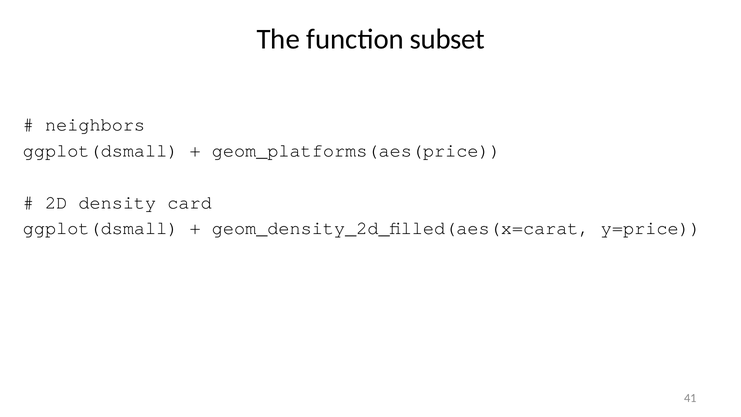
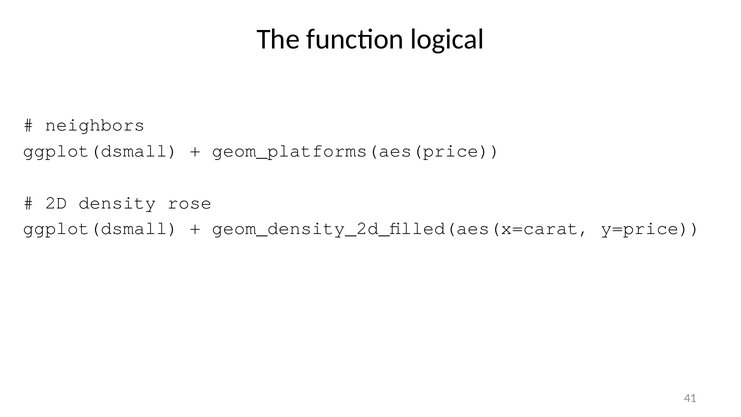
subset: subset -> logical
card: card -> rose
